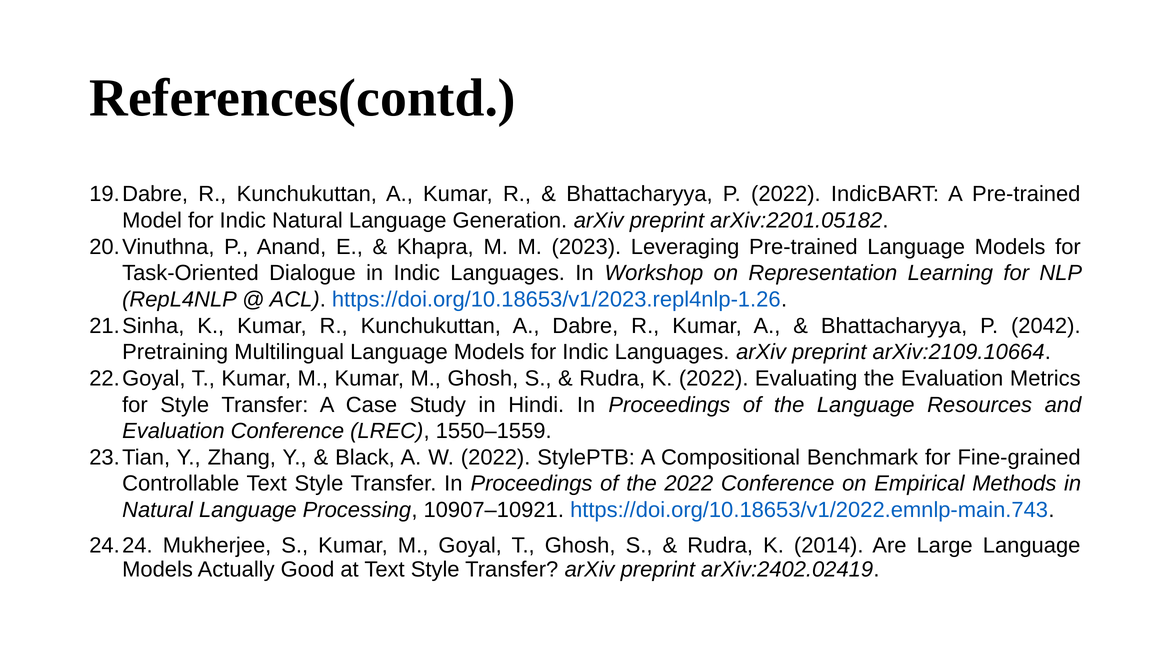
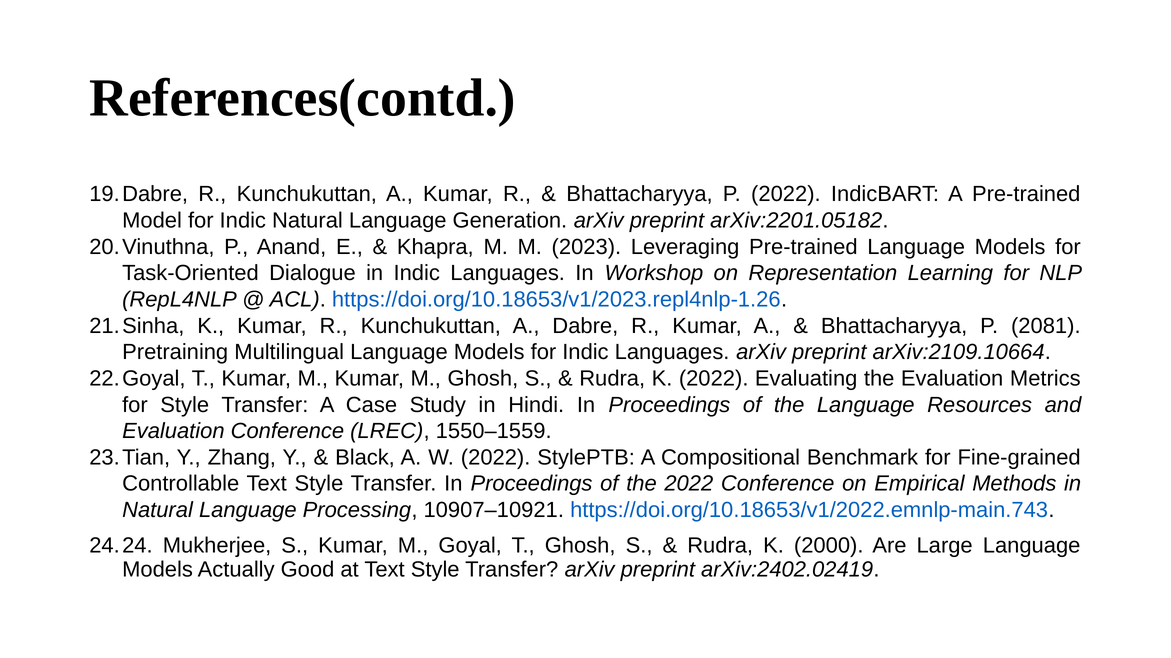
2042: 2042 -> 2081
2014: 2014 -> 2000
